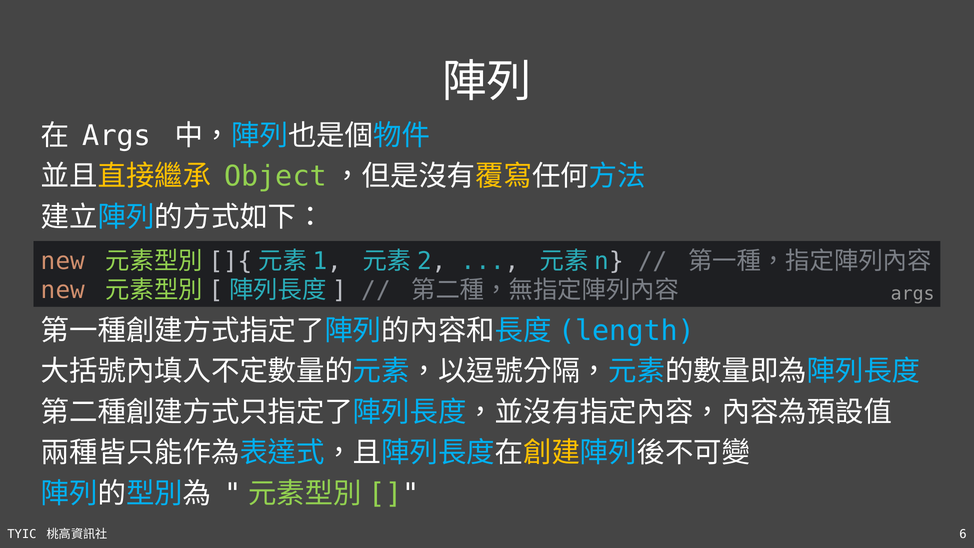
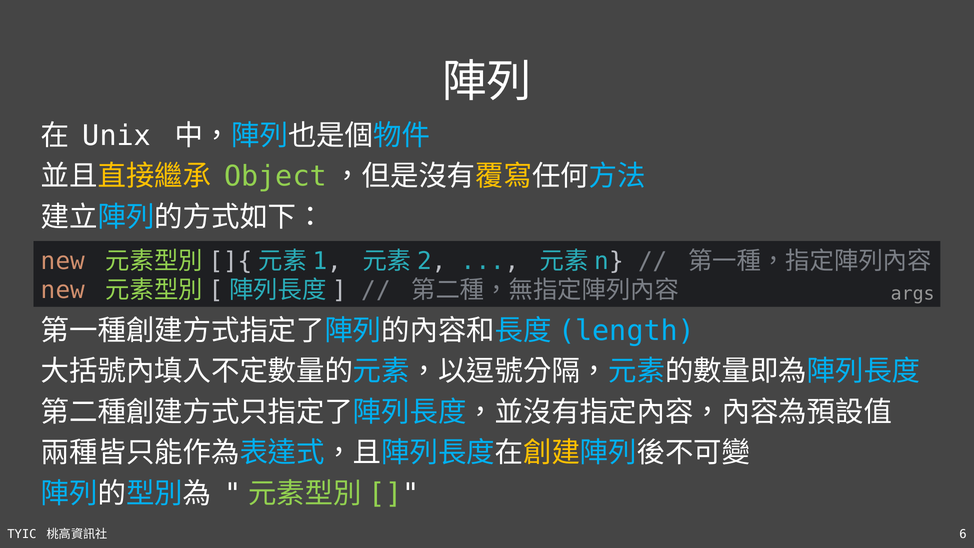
Args at (117, 136): Args -> Unix
